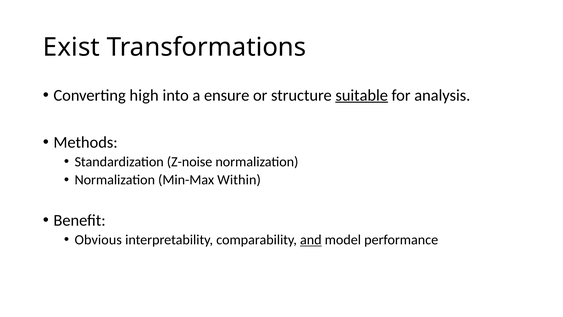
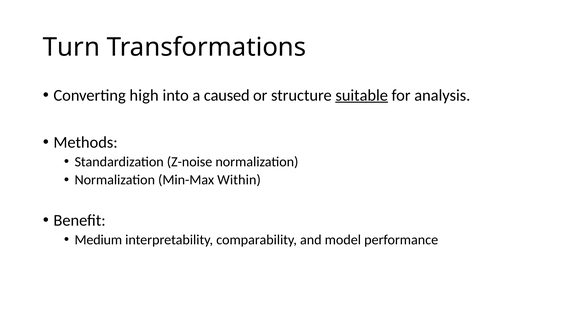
Exist: Exist -> Turn
ensure: ensure -> caused
Obvious: Obvious -> Medium
and underline: present -> none
